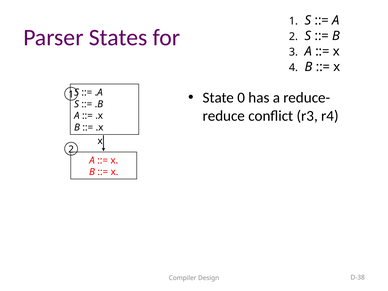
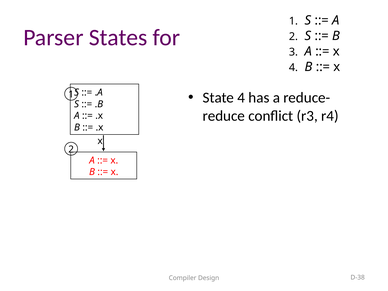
State 0: 0 -> 4
